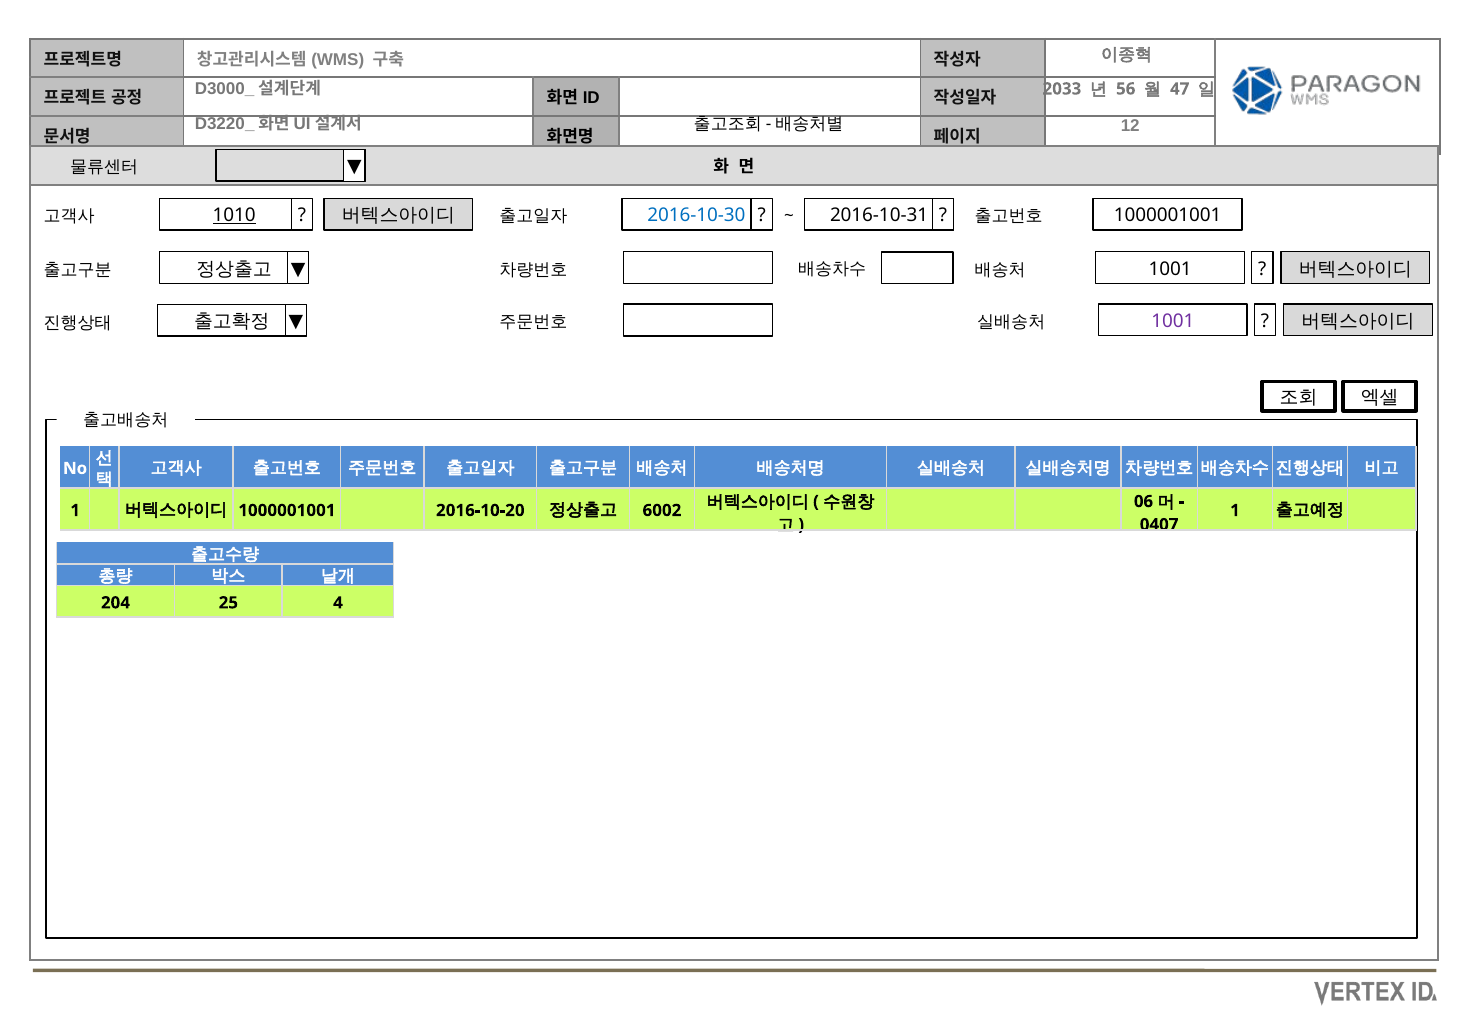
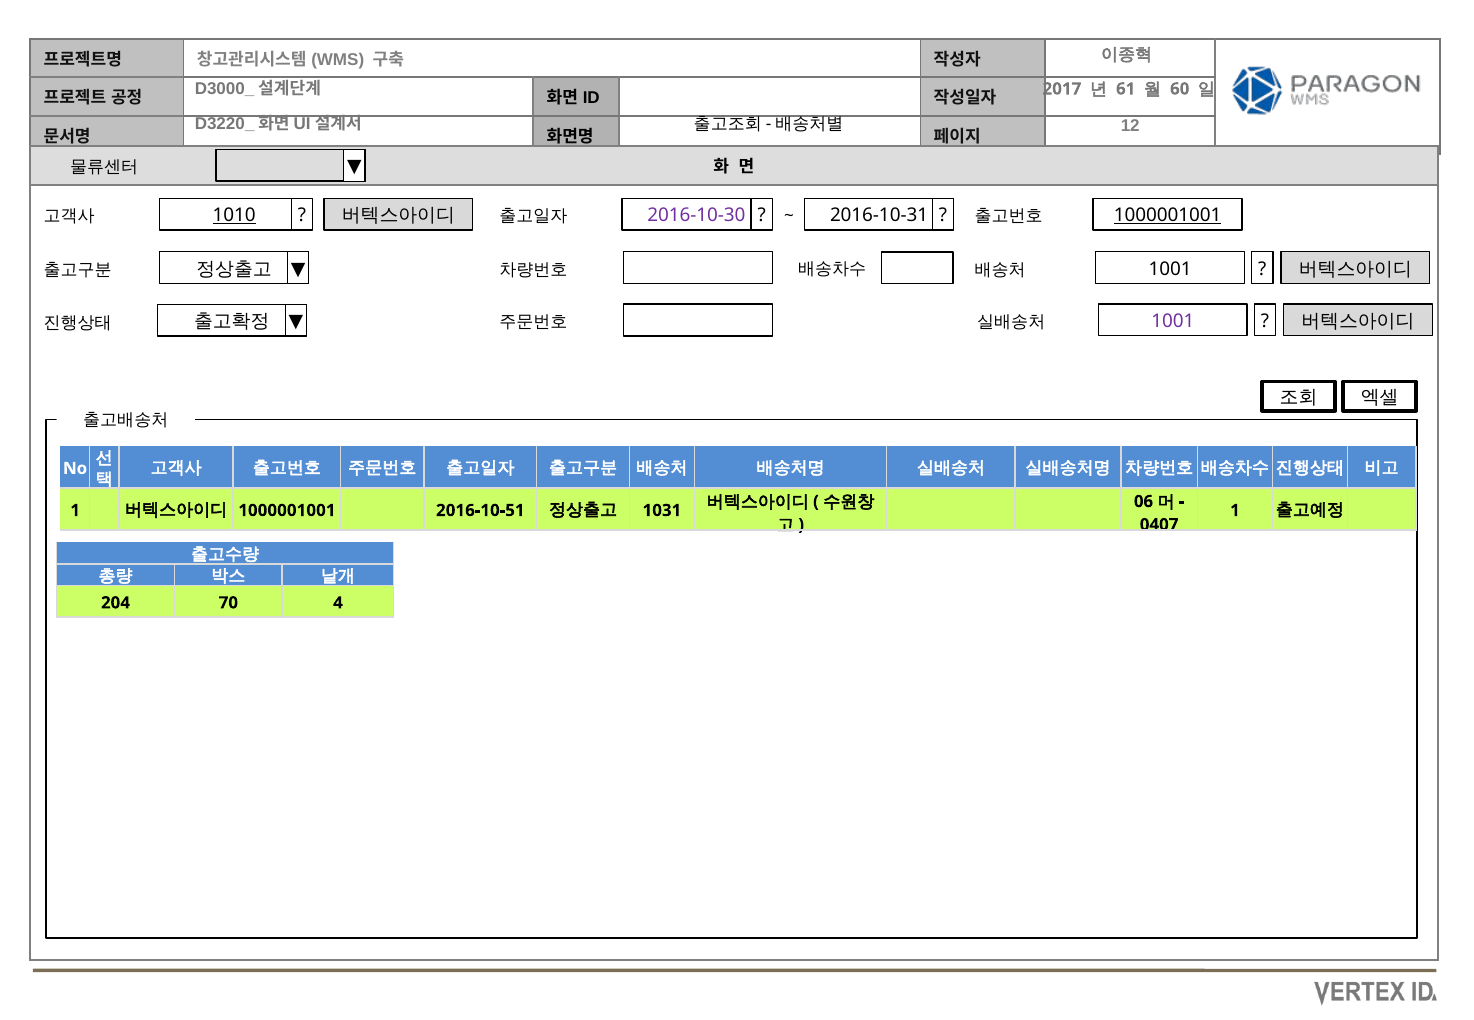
2033: 2033 -> 2017
56: 56 -> 61
47: 47 -> 60
2016-10-30 colour: blue -> purple
1000001001 at (1168, 216) underline: none -> present
2016-10-20: 2016-10-20 -> 2016-10-51
6002: 6002 -> 1031
25: 25 -> 70
